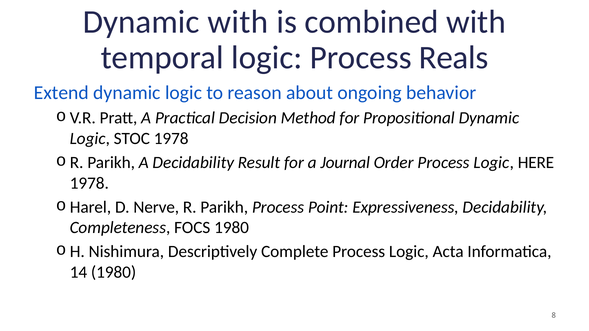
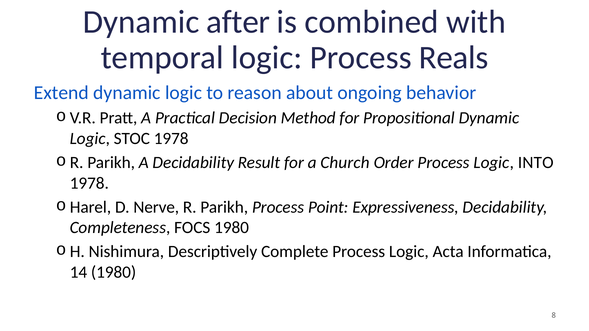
Dynamic with: with -> after
Journal: Journal -> Church
HERE: HERE -> INTO
